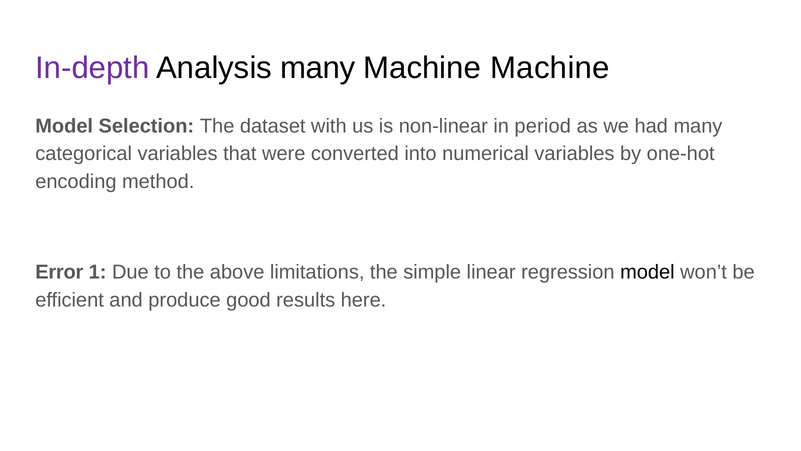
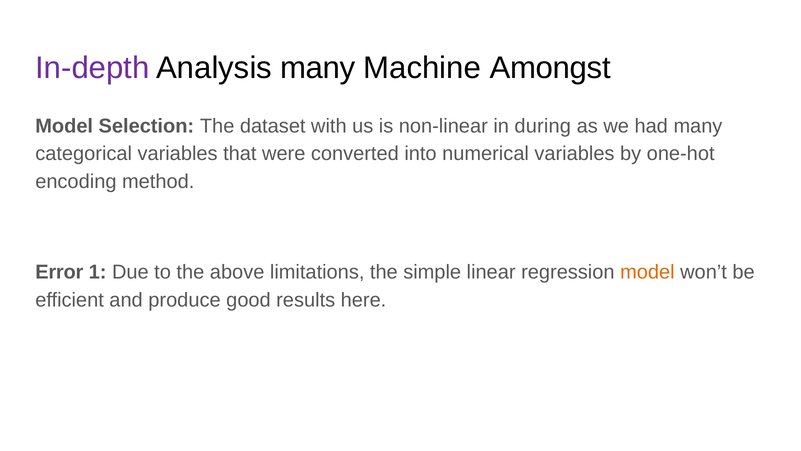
Machine Machine: Machine -> Amongst
period: period -> during
model at (647, 272) colour: black -> orange
